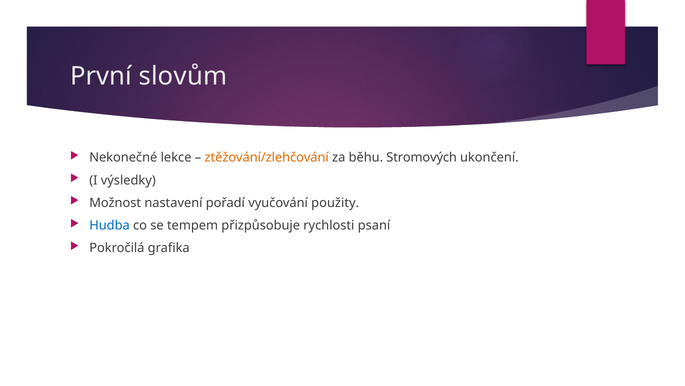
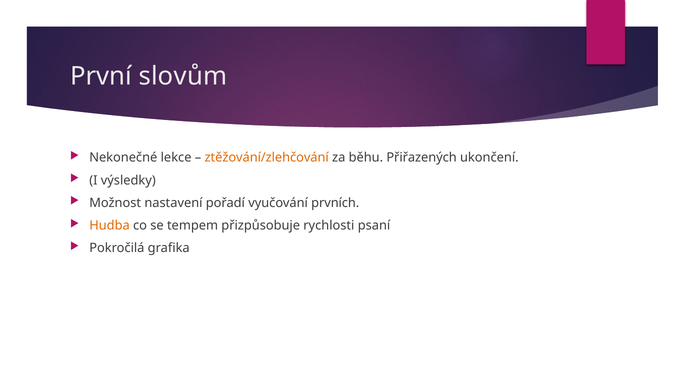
Stromových: Stromových -> Přiřazených
použity: použity -> prvních
Hudba colour: blue -> orange
